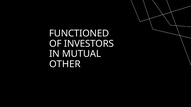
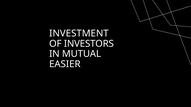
FUNCTIONED: FUNCTIONED -> INVESTMENT
OTHER: OTHER -> EASIER
